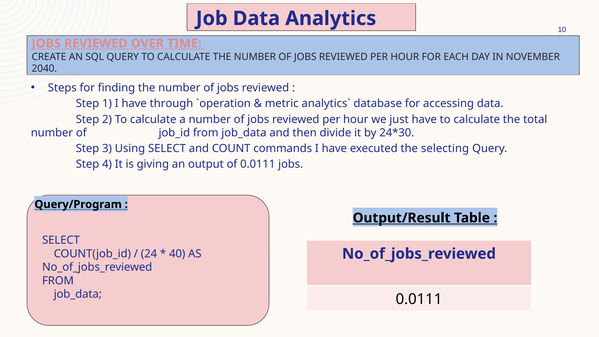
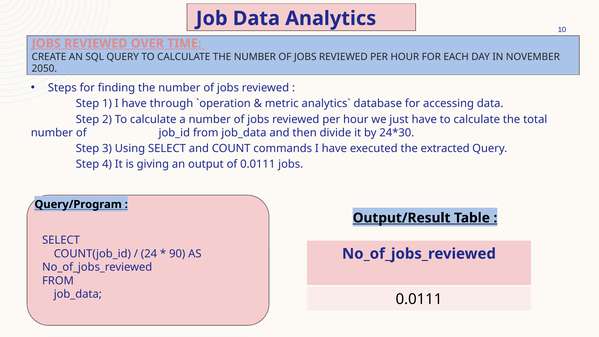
2040: 2040 -> 2050
selecting: selecting -> extracted
40: 40 -> 90
